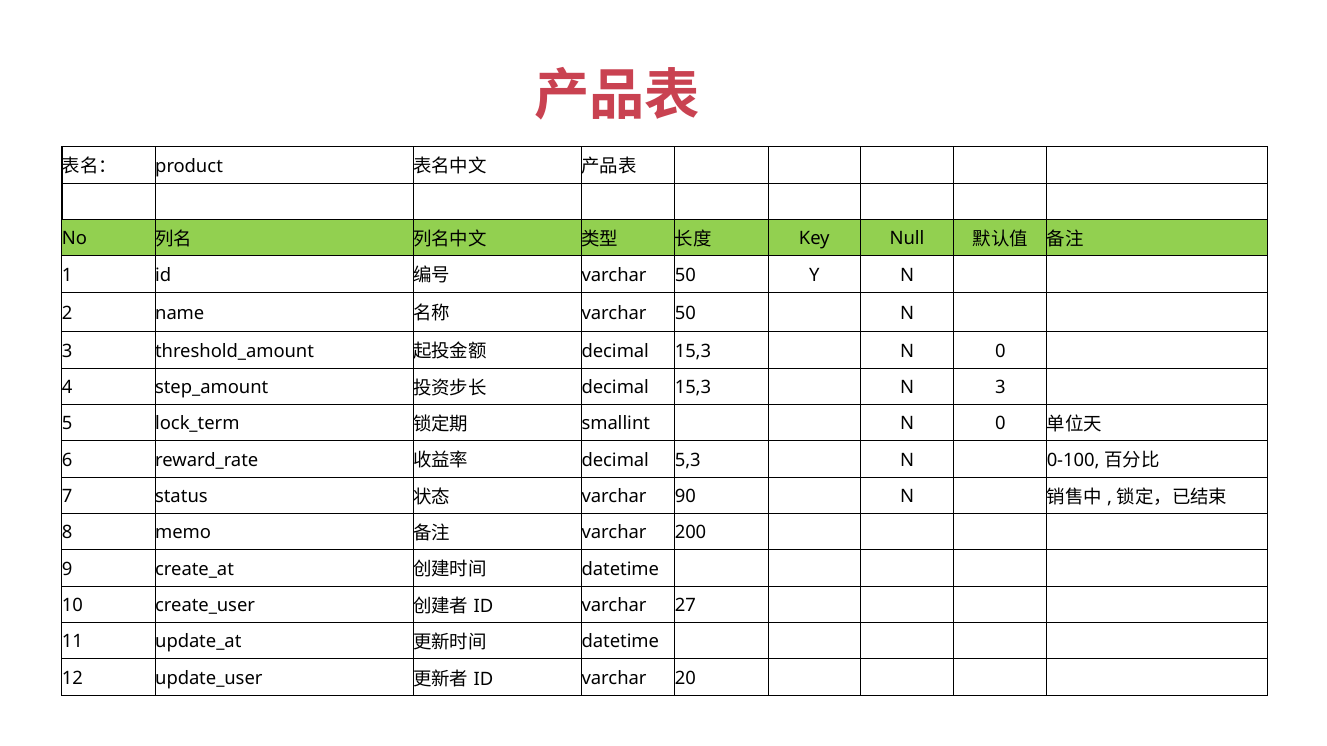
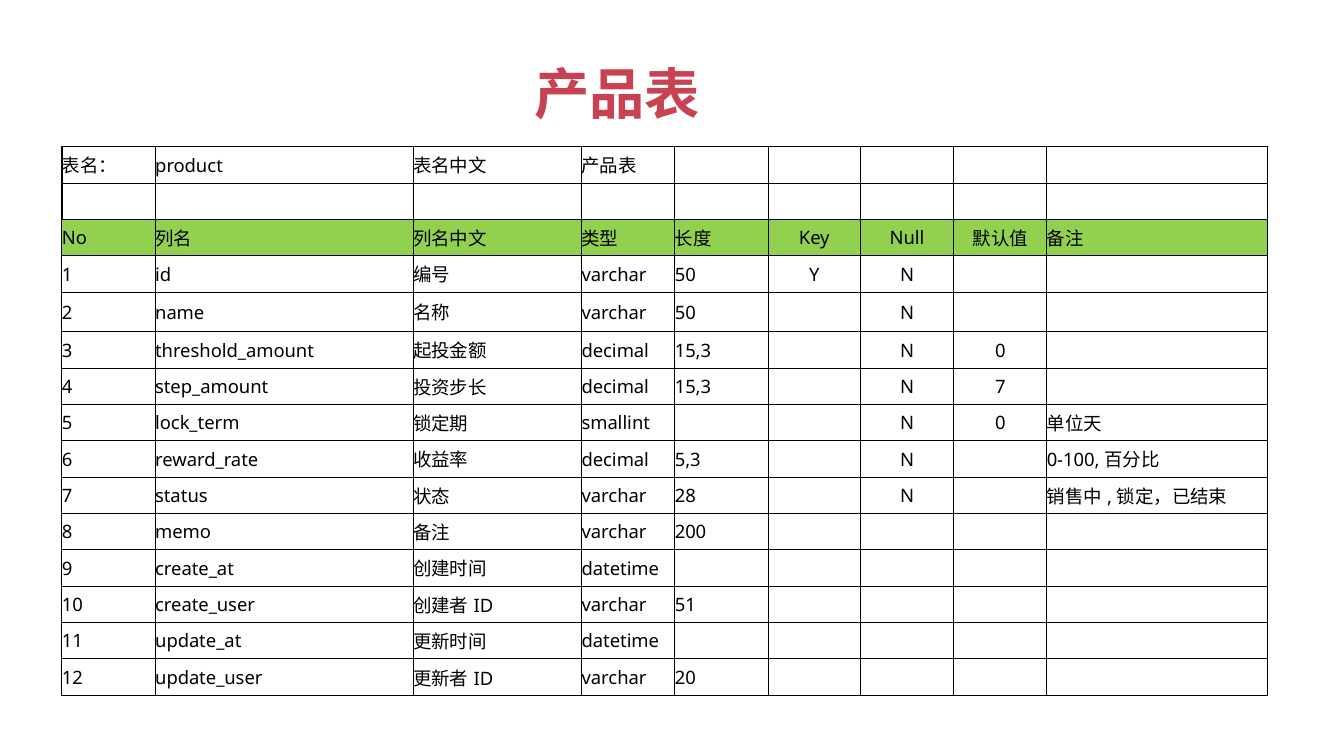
15,3 N 3: 3 -> 7
90: 90 -> 28
27: 27 -> 51
